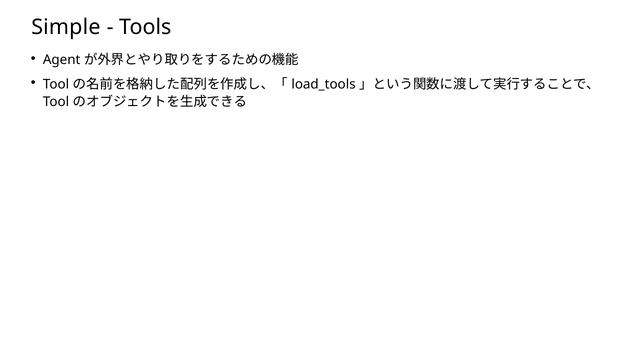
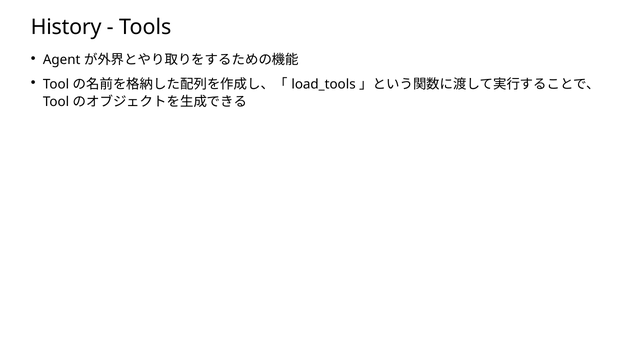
Simple: Simple -> History
